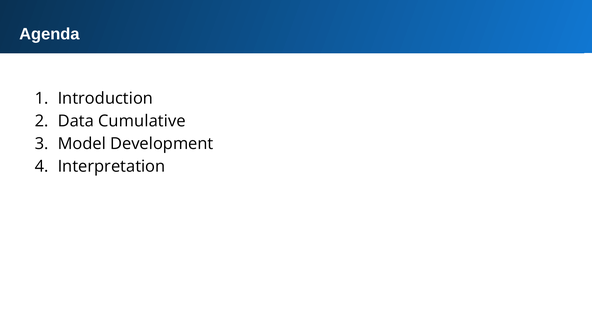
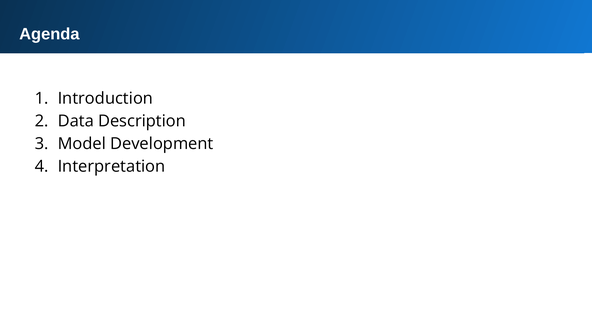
Cumulative: Cumulative -> Description
